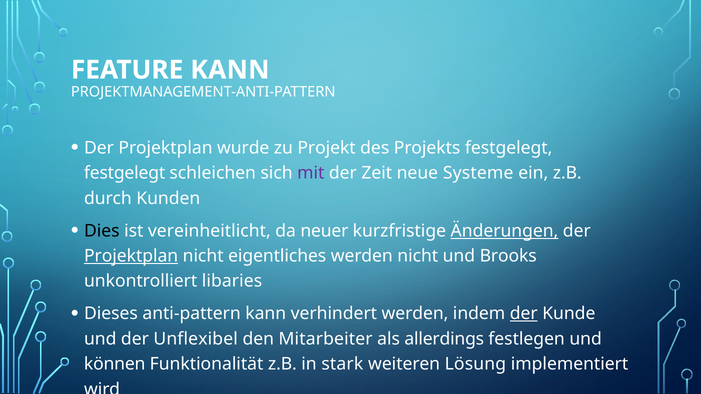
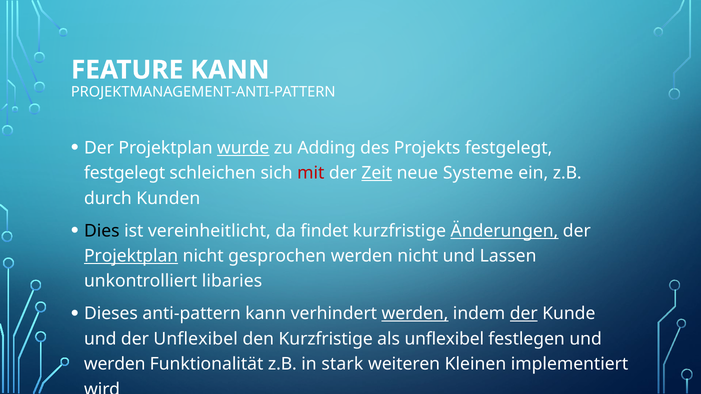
wurde underline: none -> present
Projekt: Projekt -> Adding
mit colour: purple -> red
Zeit underline: none -> present
neuer: neuer -> findet
eigentliches: eigentliches -> gesprochen
Brooks: Brooks -> Lassen
werden at (415, 314) underline: none -> present
den Mitarbeiter: Mitarbeiter -> Kurzfristige
als allerdings: allerdings -> unflexibel
können at (115, 364): können -> werden
Lösung: Lösung -> Kleinen
